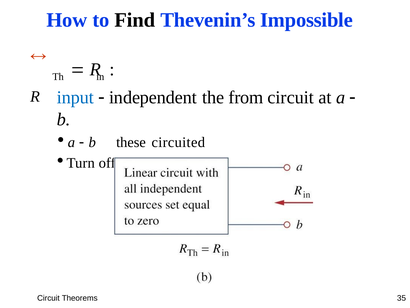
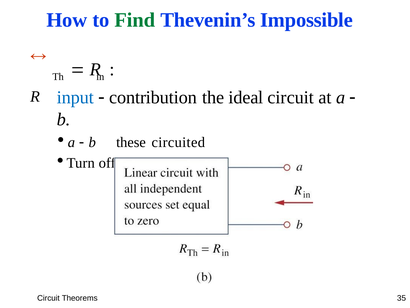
Find colour: black -> green
independent: independent -> contribution
from: from -> ideal
